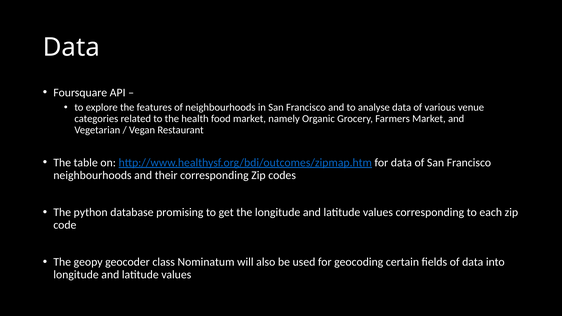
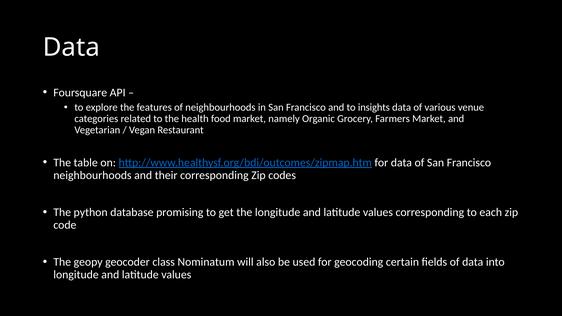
analyse: analyse -> insights
